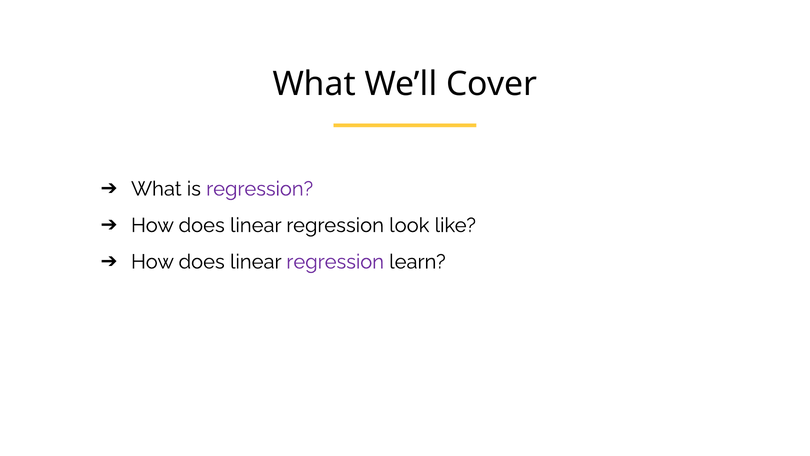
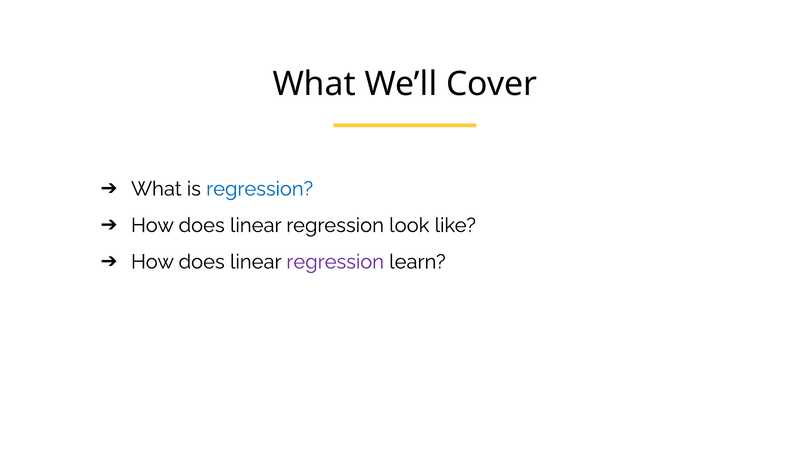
regression at (260, 189) colour: purple -> blue
